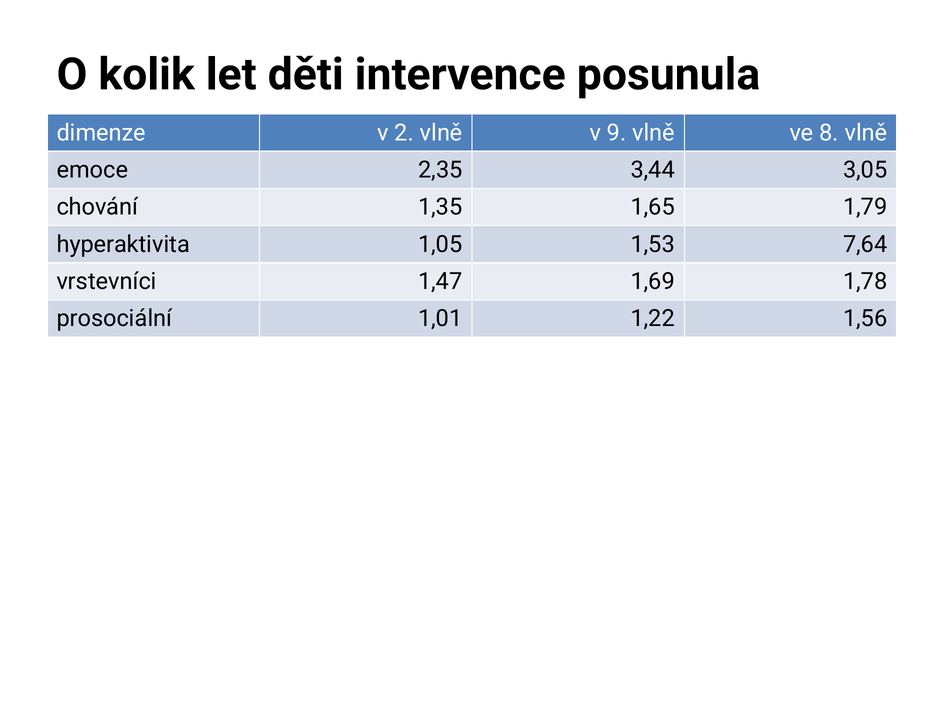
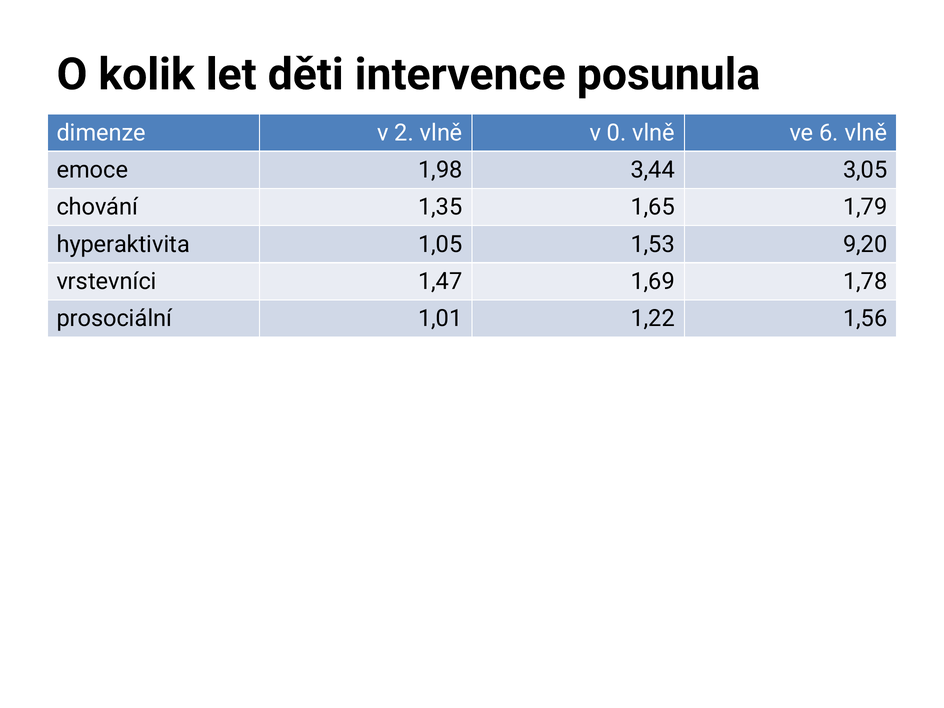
9: 9 -> 0
8: 8 -> 6
2,35: 2,35 -> 1,98
7,64: 7,64 -> 9,20
